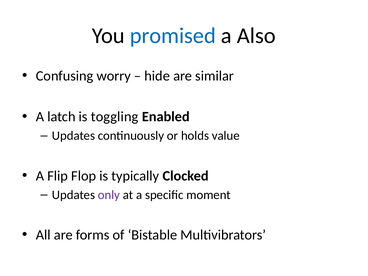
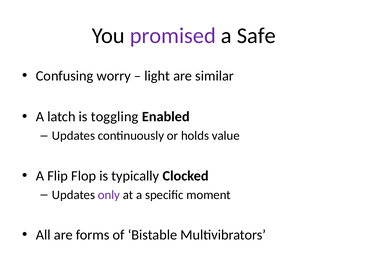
promised colour: blue -> purple
Also: Also -> Safe
hide: hide -> light
